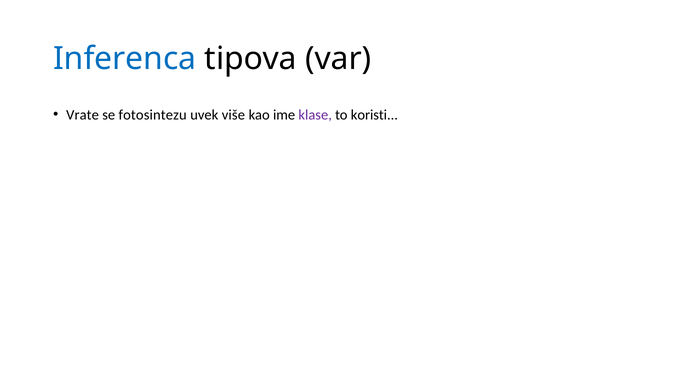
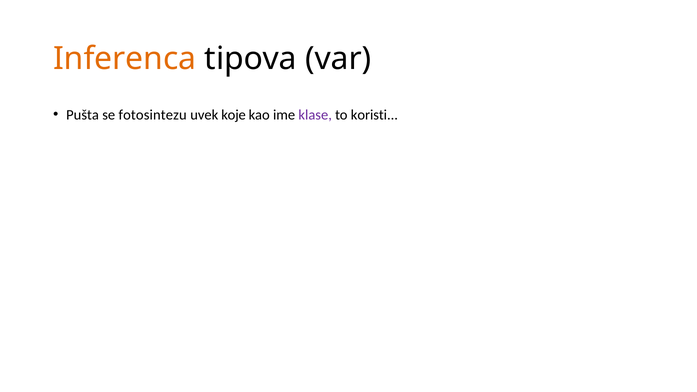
Inferenca colour: blue -> orange
Vrate: Vrate -> Pušta
više: više -> koje
